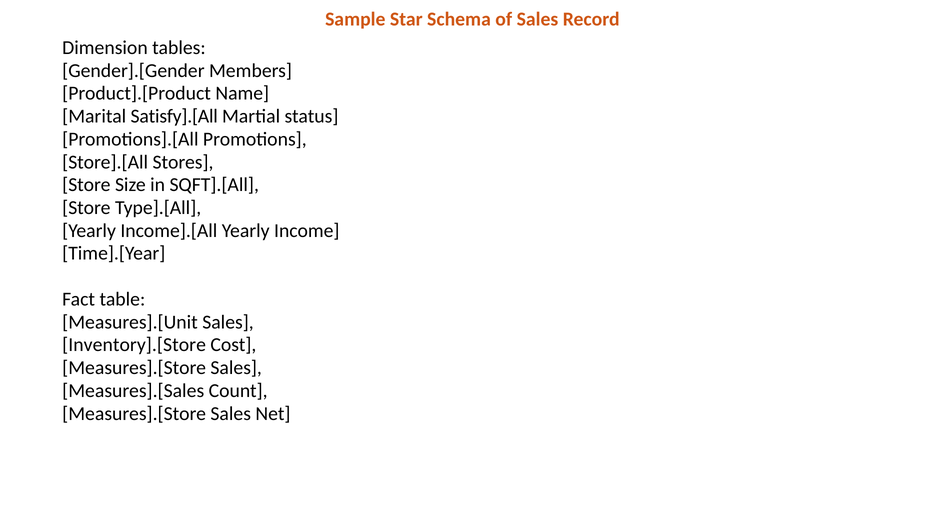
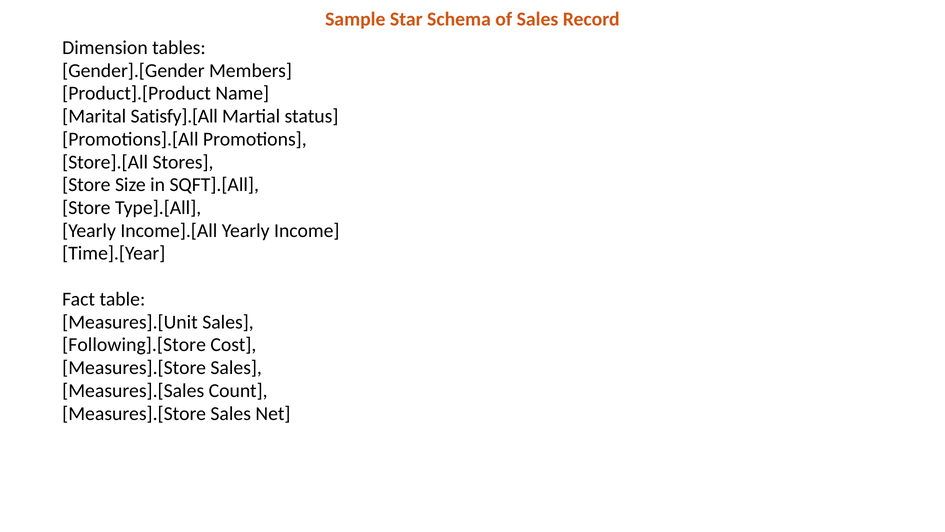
Inventory].[Store: Inventory].[Store -> Following].[Store
